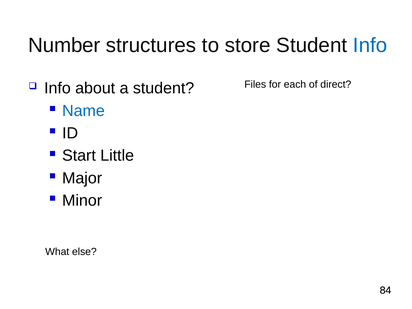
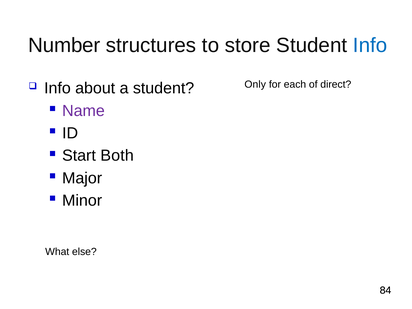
Files: Files -> Only
Name colour: blue -> purple
Little: Little -> Both
